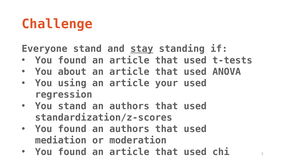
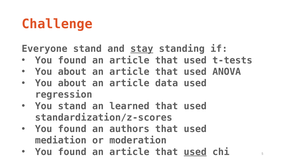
using at (72, 83): using -> about
your: your -> data
authors at (129, 106): authors -> learned
used at (195, 151) underline: none -> present
